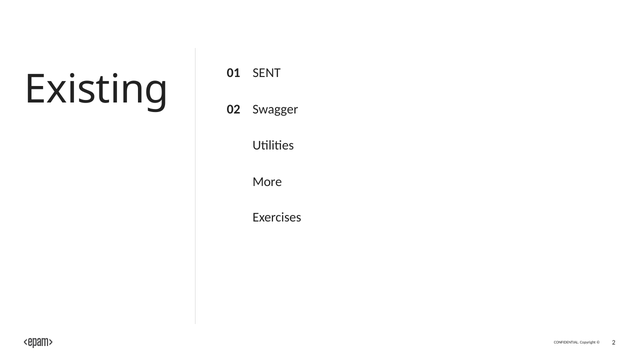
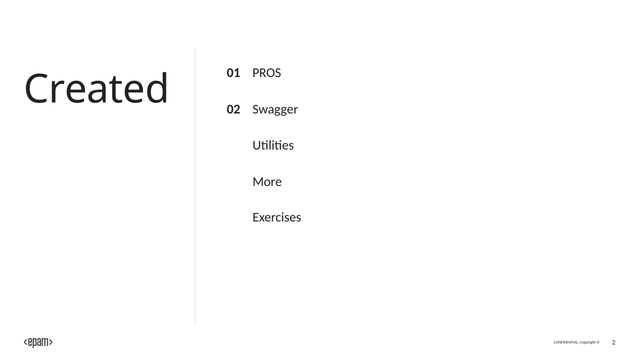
SENT: SENT -> PROS
Existing: Existing -> Created
